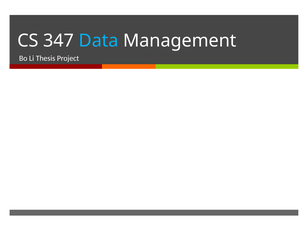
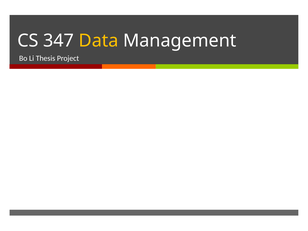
Data colour: light blue -> yellow
